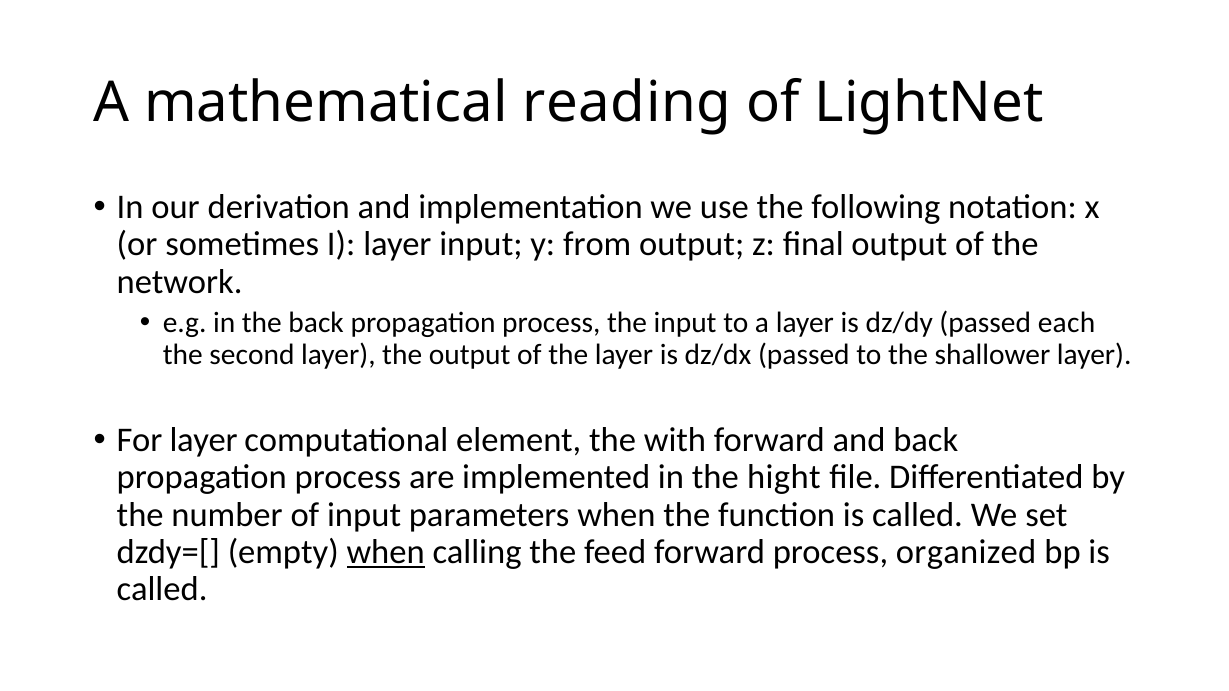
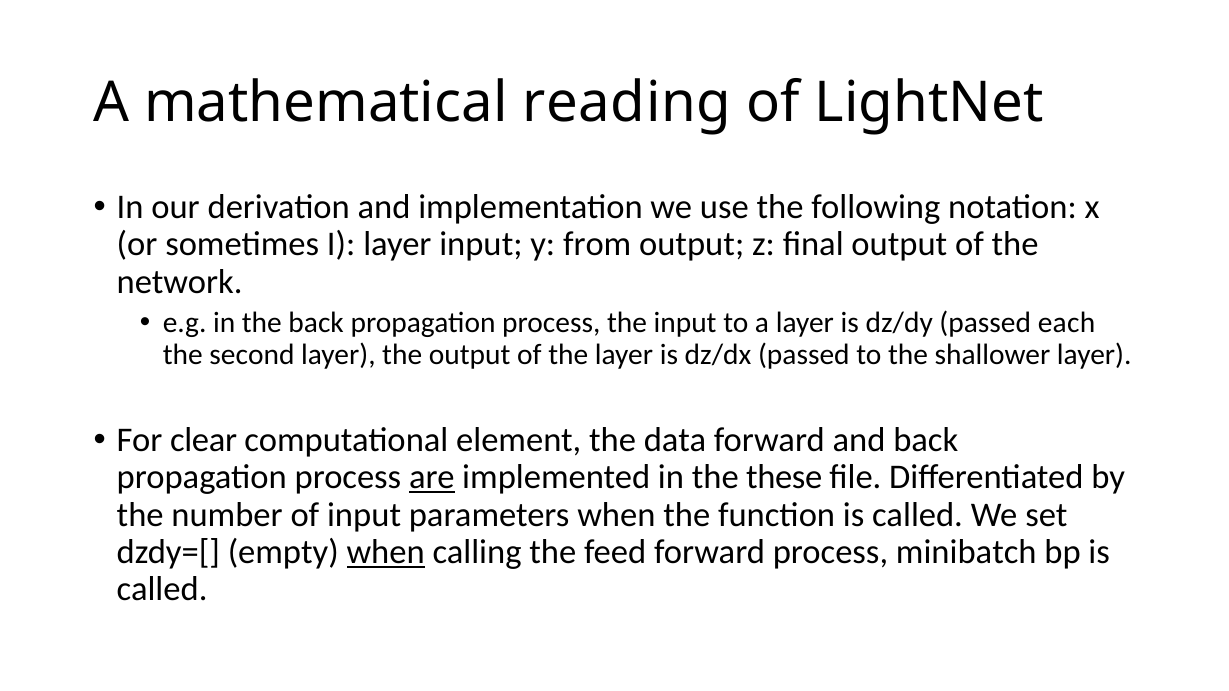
For layer: layer -> clear
with: with -> data
are underline: none -> present
hight: hight -> these
organized: organized -> minibatch
